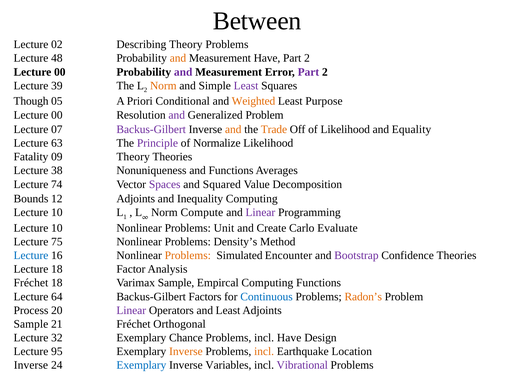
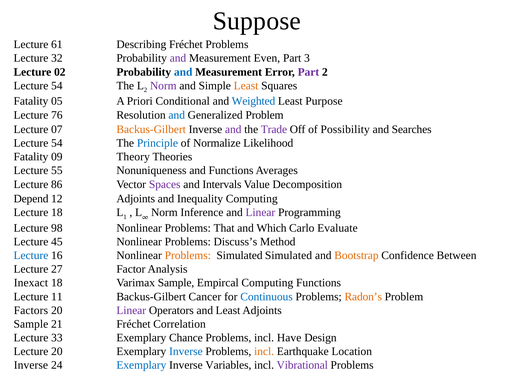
Between: Between -> Suppose
02: 02 -> 61
Describing Theory: Theory -> Fréchet
48: 48 -> 32
and at (178, 58) colour: orange -> purple
Measurement Have: Have -> Even
2 at (307, 58): 2 -> 3
00 at (60, 72): 00 -> 02
and at (183, 72) colour: purple -> blue
39 at (57, 86): 39 -> 54
Norm at (163, 86) colour: orange -> purple
Least at (246, 86) colour: purple -> orange
Though at (31, 101): Though -> Fatality
Weighted colour: orange -> blue
00 at (57, 115): 00 -> 76
and at (177, 115) colour: purple -> blue
Backus-Gilbert at (151, 129) colour: purple -> orange
and at (233, 129) colour: orange -> purple
Trade colour: orange -> purple
of Likelihood: Likelihood -> Possibility
Equality: Equality -> Searches
63 at (57, 143): 63 -> 54
Principle colour: purple -> blue
38: 38 -> 55
74: 74 -> 86
Squared: Squared -> Intervals
Bounds: Bounds -> Depend
10 at (57, 212): 10 -> 18
Compute: Compute -> Inference
10 at (57, 228): 10 -> 98
Unit: Unit -> That
Create: Create -> Which
75: 75 -> 45
Density’s: Density’s -> Discuss’s
Simulated Encounter: Encounter -> Simulated
Bootstrap colour: purple -> orange
Confidence Theories: Theories -> Between
Lecture 18: 18 -> 27
Fréchet at (31, 282): Fréchet -> Inexact
64: 64 -> 11
Factors: Factors -> Cancer
Process: Process -> Factors
Orthogonal: Orthogonal -> Correlation
32: 32 -> 33
Lecture 95: 95 -> 20
Inverse at (186, 351) colour: orange -> blue
